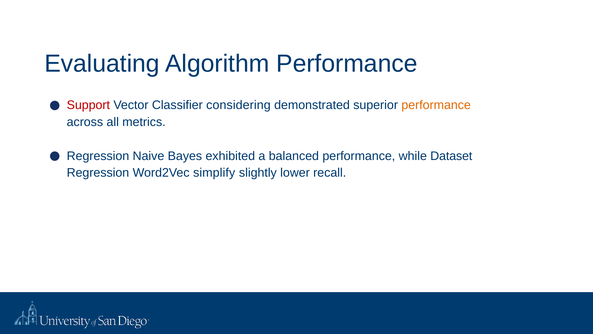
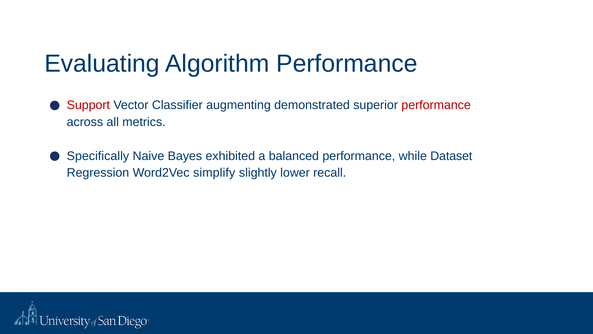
considering: considering -> augmenting
performance at (436, 105) colour: orange -> red
Regression at (98, 156): Regression -> Specifically
